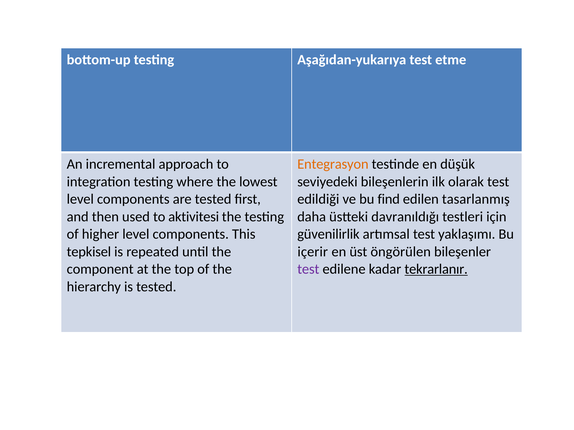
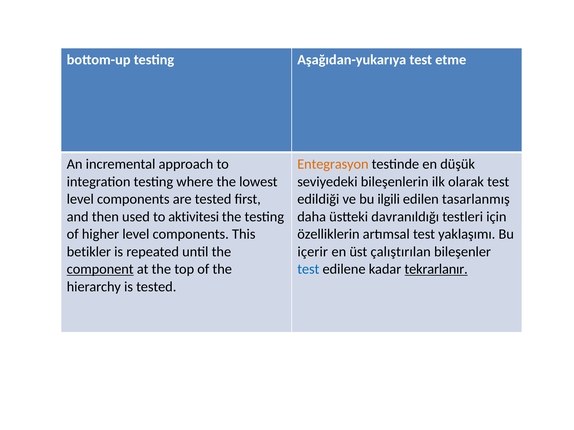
find: find -> ilgili
güvenilirlik: güvenilirlik -> özelliklerin
tepkisel: tepkisel -> betikler
öngörülen: öngörülen -> çalıştırılan
component underline: none -> present
test at (308, 269) colour: purple -> blue
